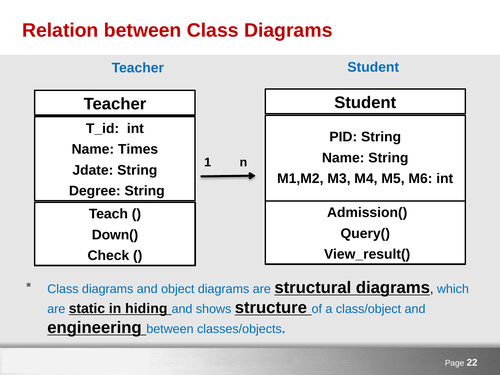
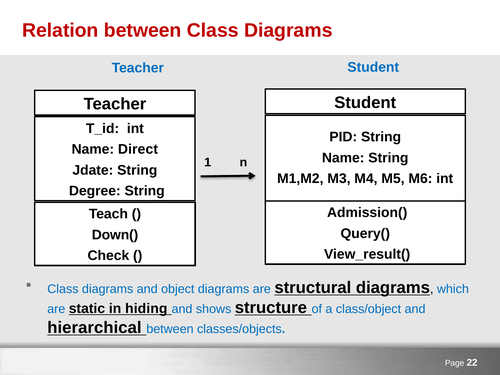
Times: Times -> Direct
engineering: engineering -> hierarchical
